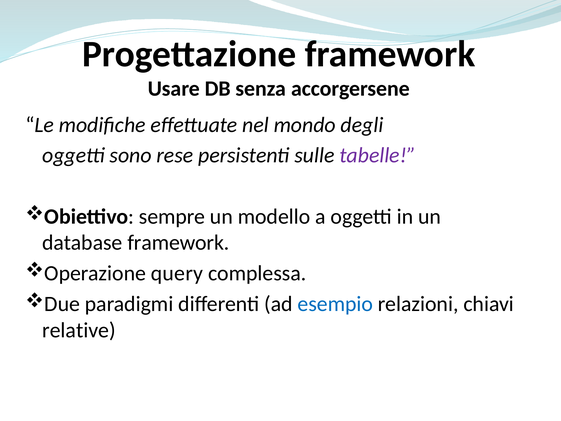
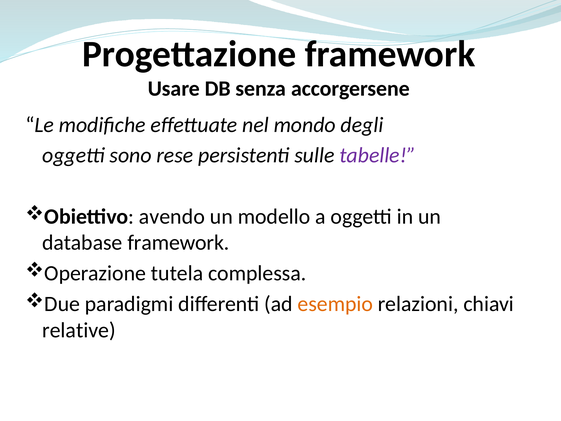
sempre: sempre -> avendo
query: query -> tutela
esempio colour: blue -> orange
